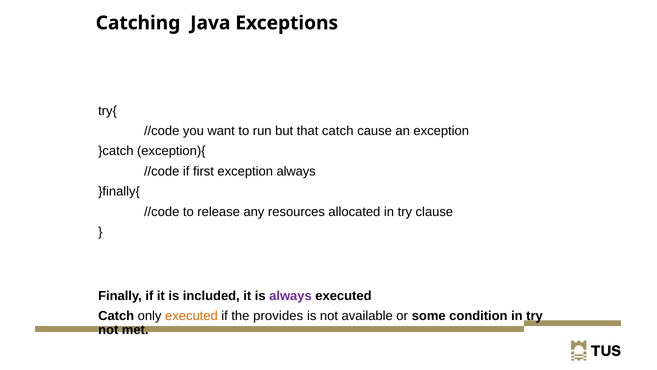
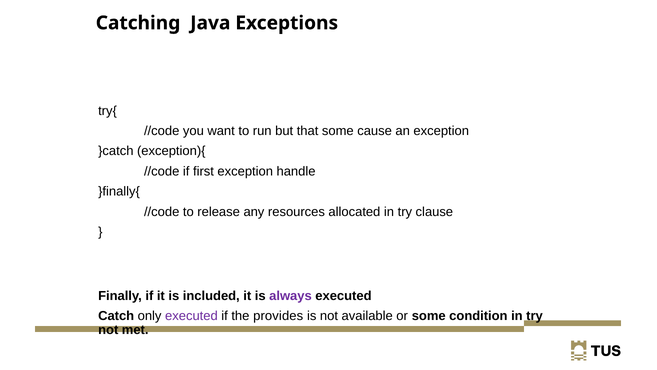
that catch: catch -> some
exception always: always -> handle
executed at (191, 316) colour: orange -> purple
